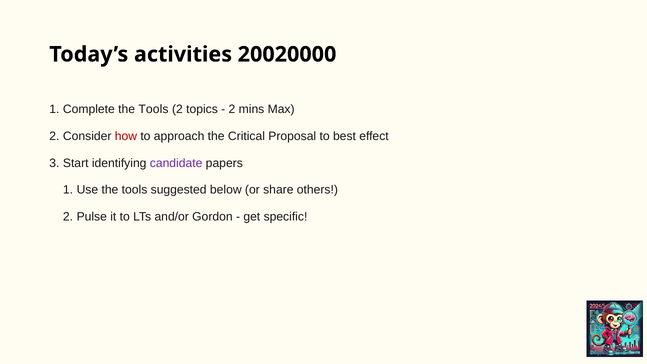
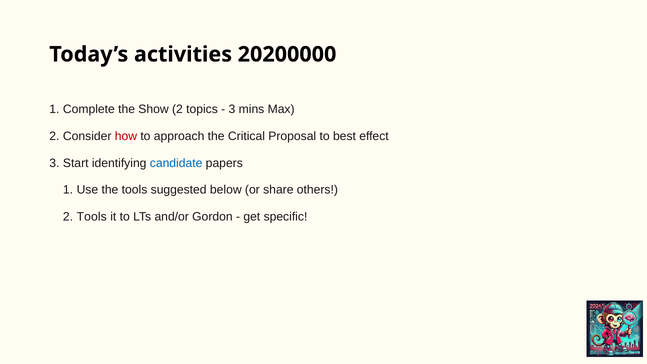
20020000: 20020000 -> 20200000
Complete the Tools: Tools -> Show
2 at (232, 109): 2 -> 3
candidate colour: purple -> blue
2 Pulse: Pulse -> Tools
